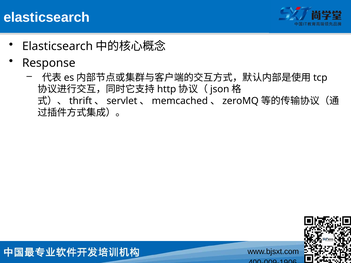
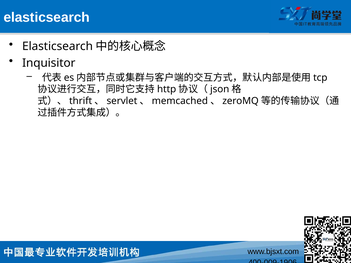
Response: Response -> Inquisitor
